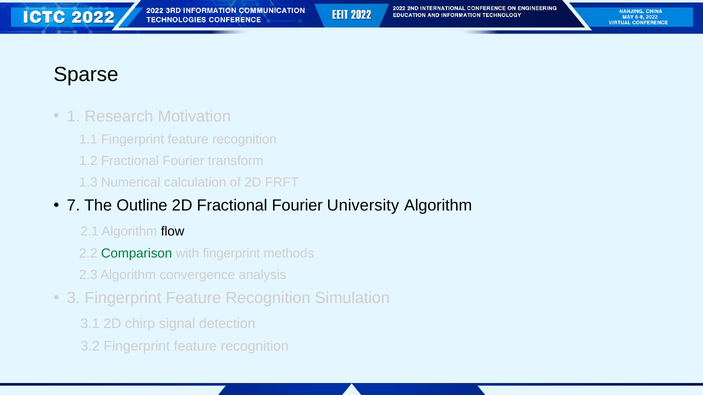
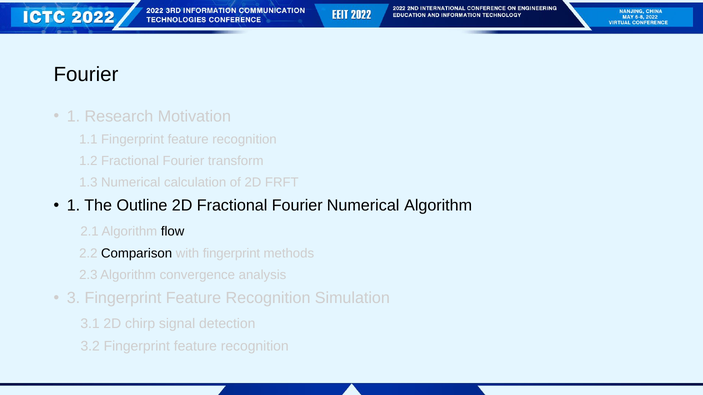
Sparse at (86, 74): Sparse -> Fourier
7 at (73, 206): 7 -> 1
Fourier University: University -> Numerical
Comparison colour: green -> black
